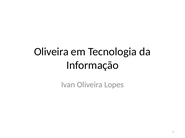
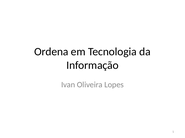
Oliveira at (51, 52): Oliveira -> Ordena
